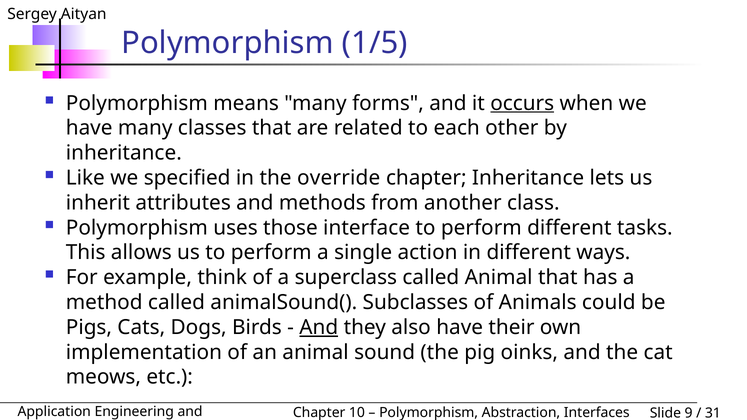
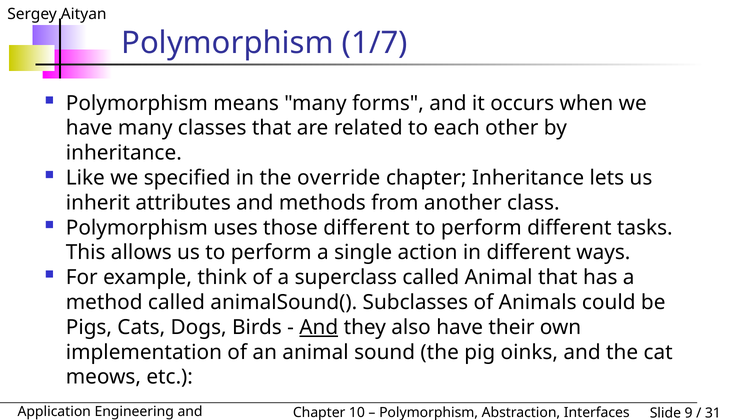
1/5: 1/5 -> 1/7
occurs underline: present -> none
those interface: interface -> different
